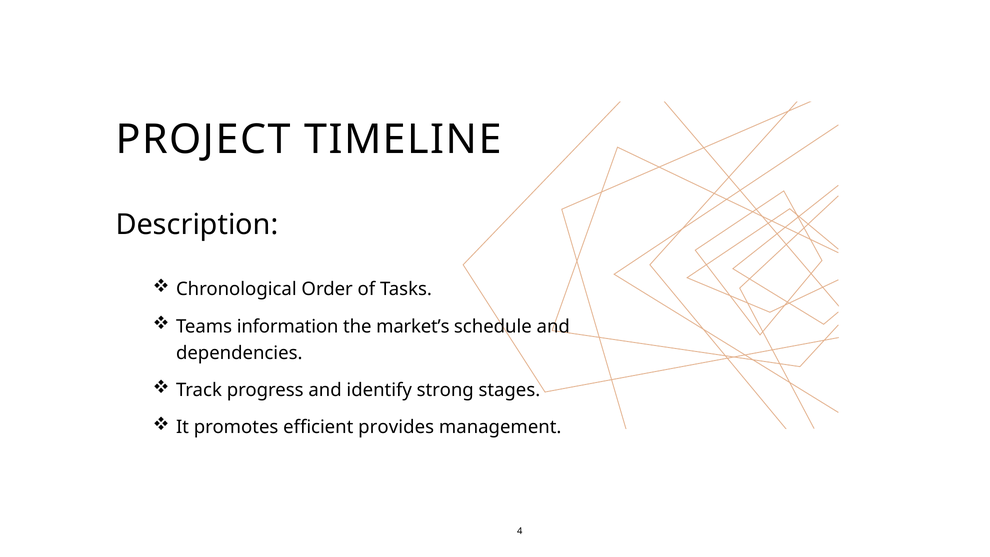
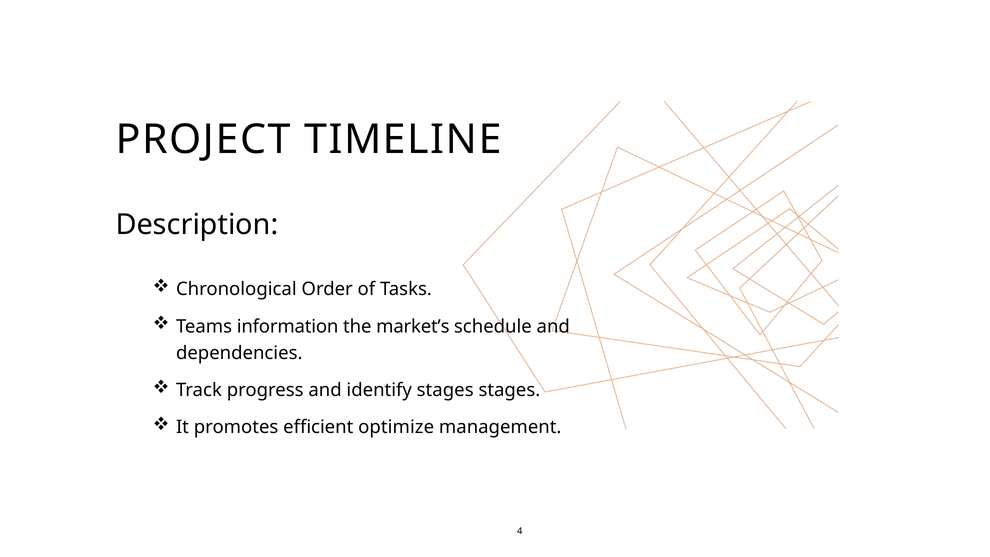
identify strong: strong -> stages
provides: provides -> optimize
